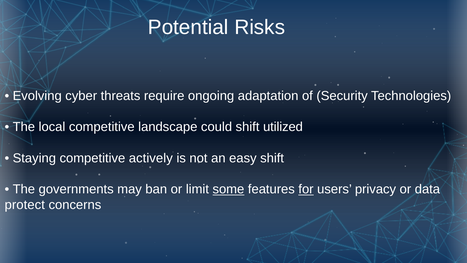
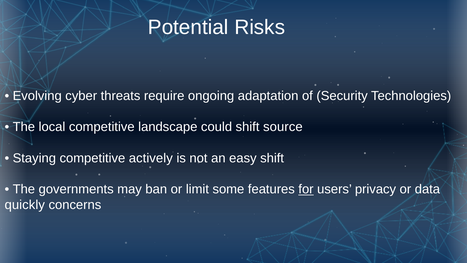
utilized: utilized -> source
some underline: present -> none
protect: protect -> quickly
